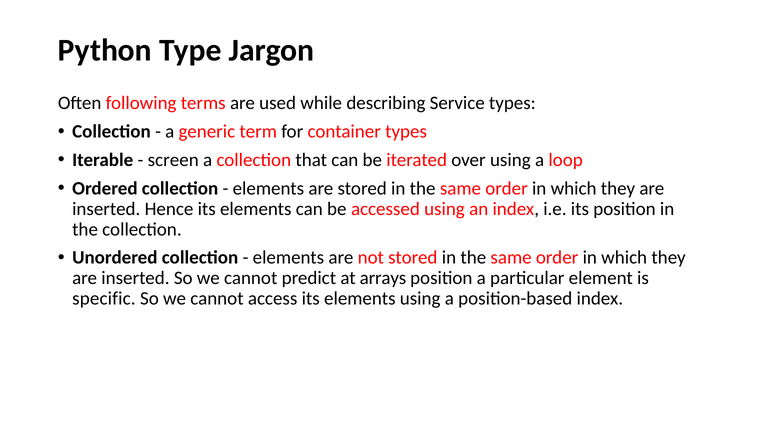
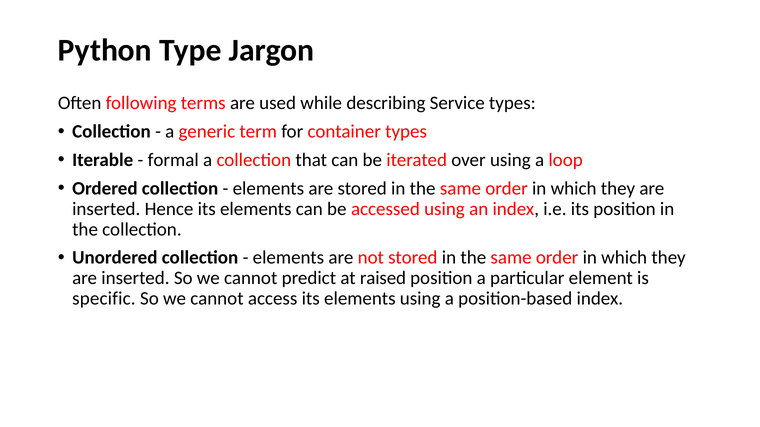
screen: screen -> formal
arrays: arrays -> raised
